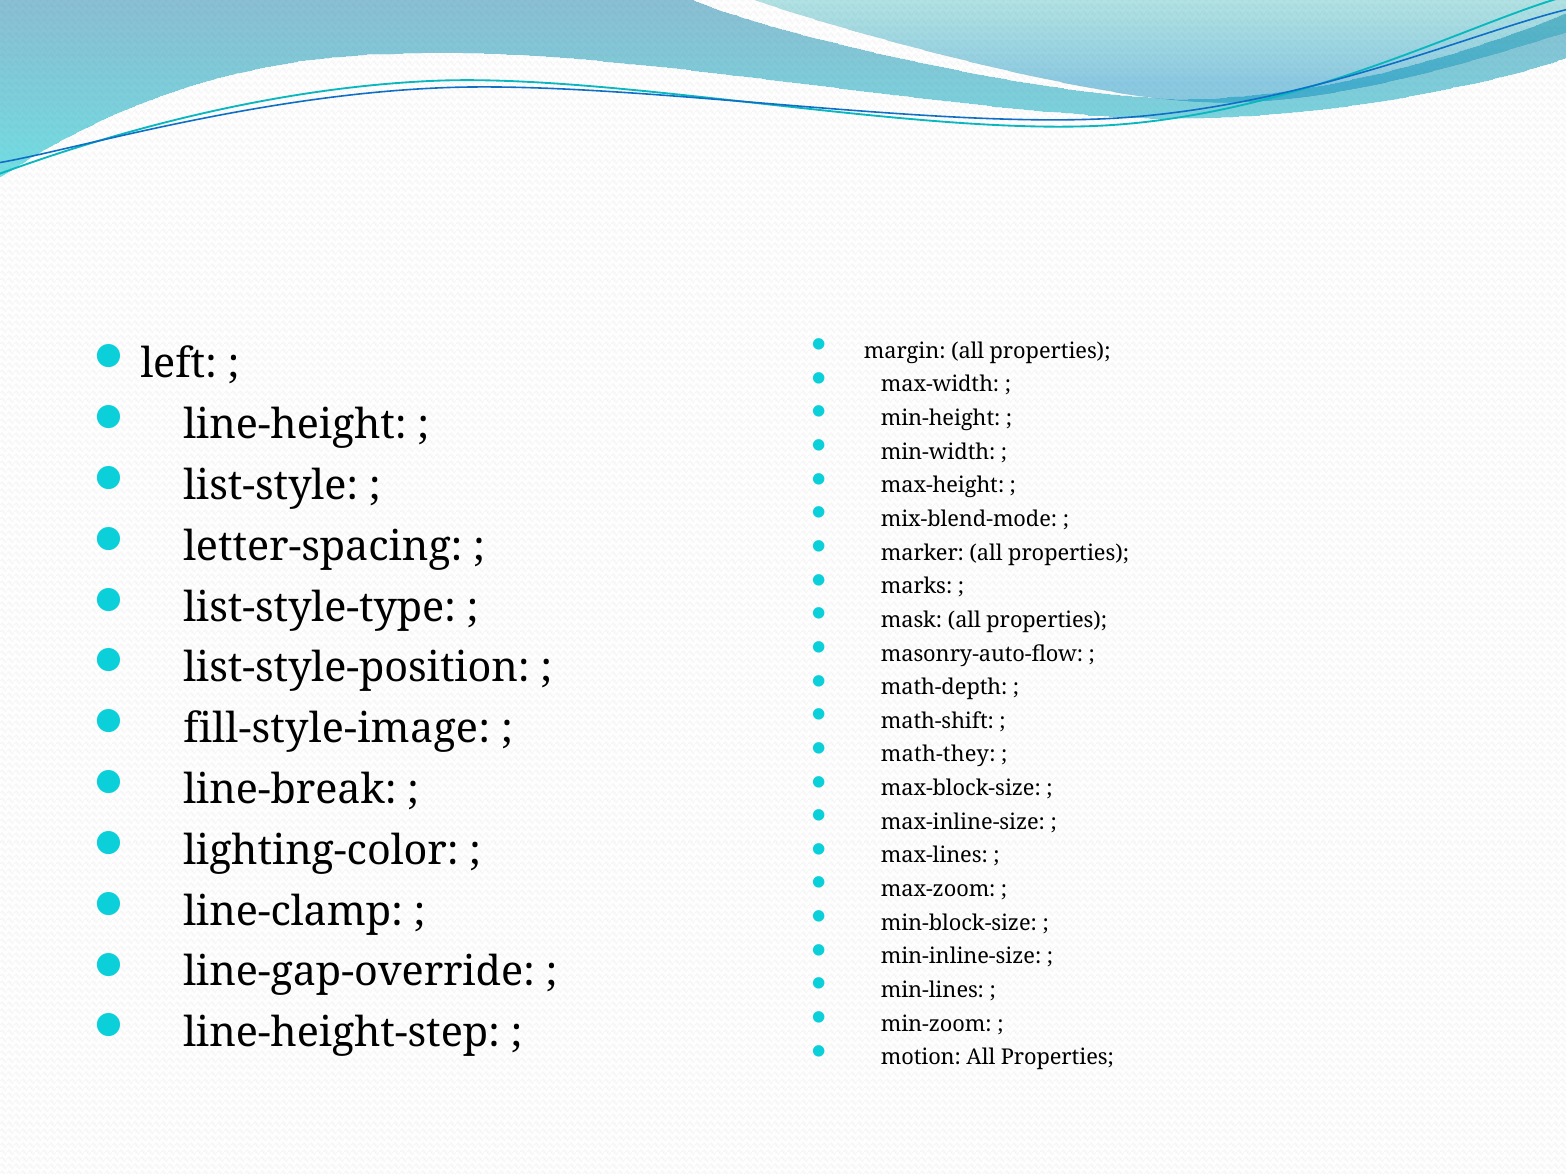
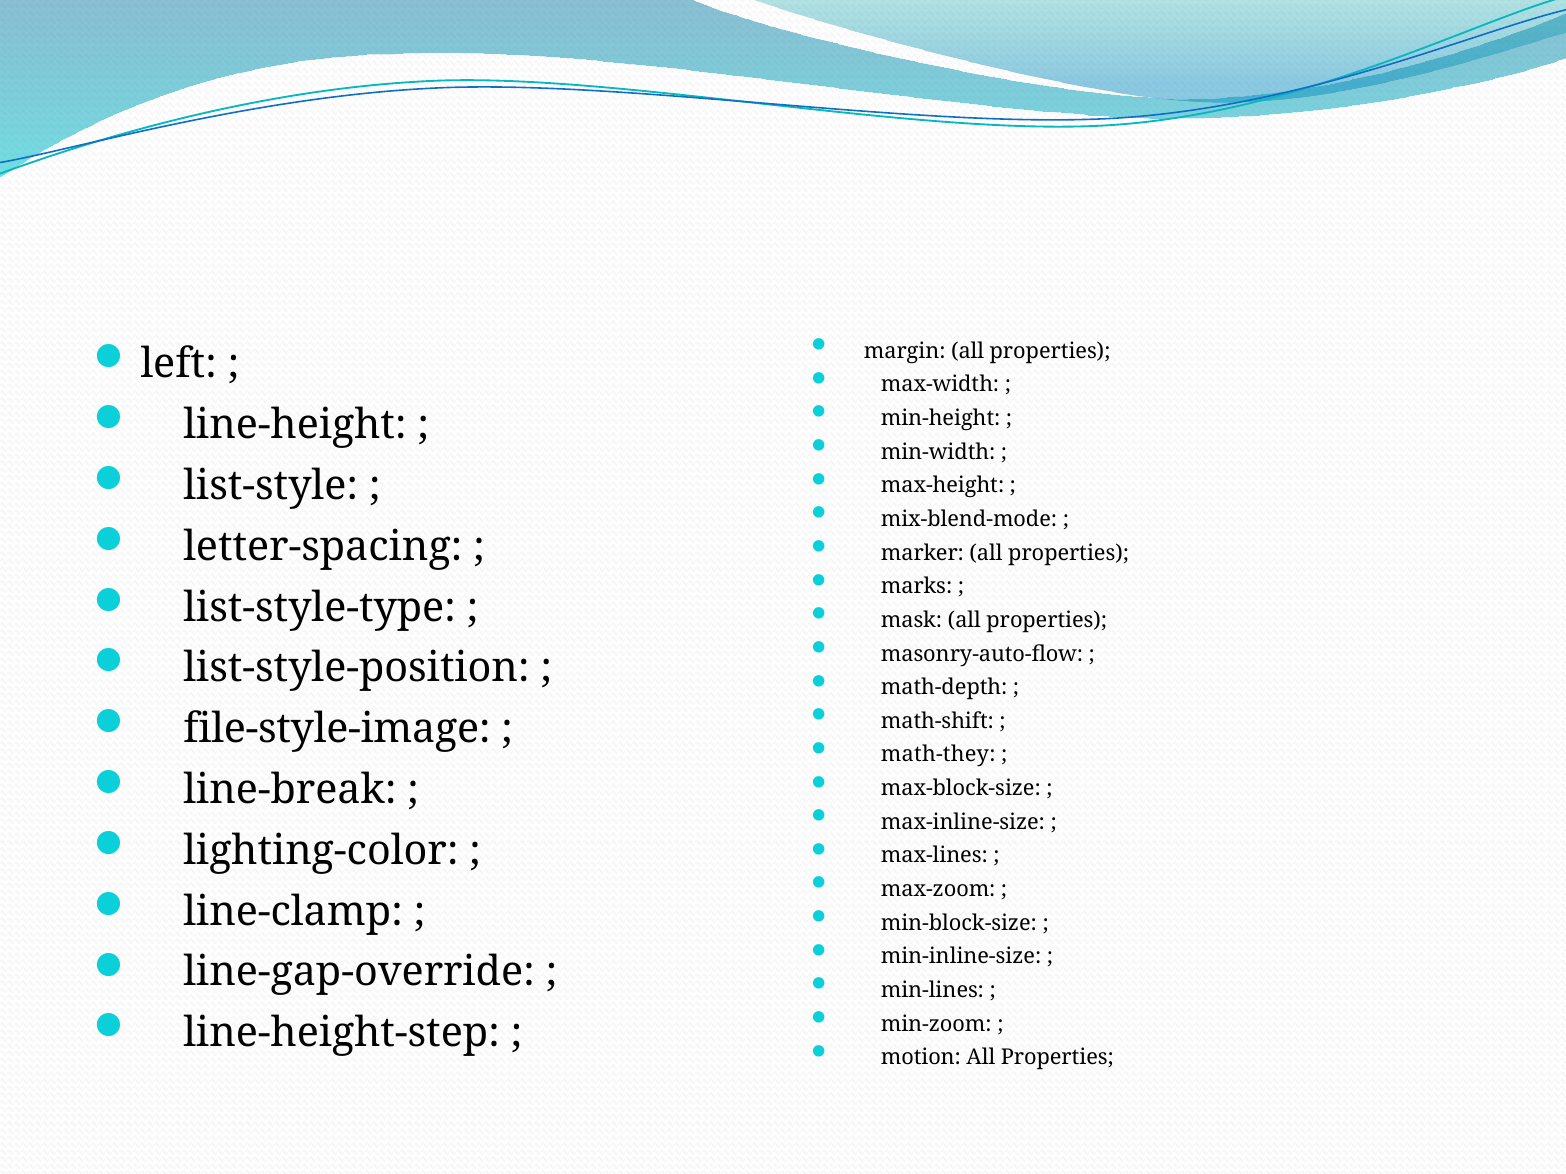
fill-style-image: fill-style-image -> file-style-image
